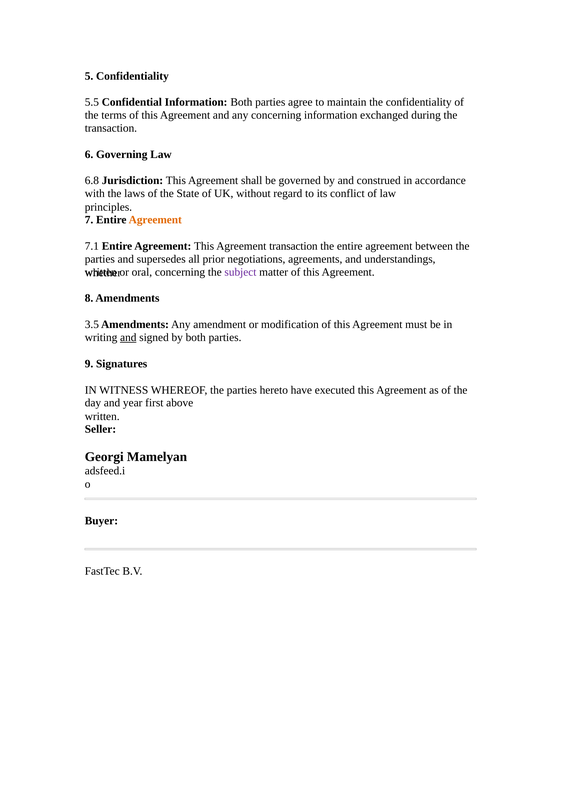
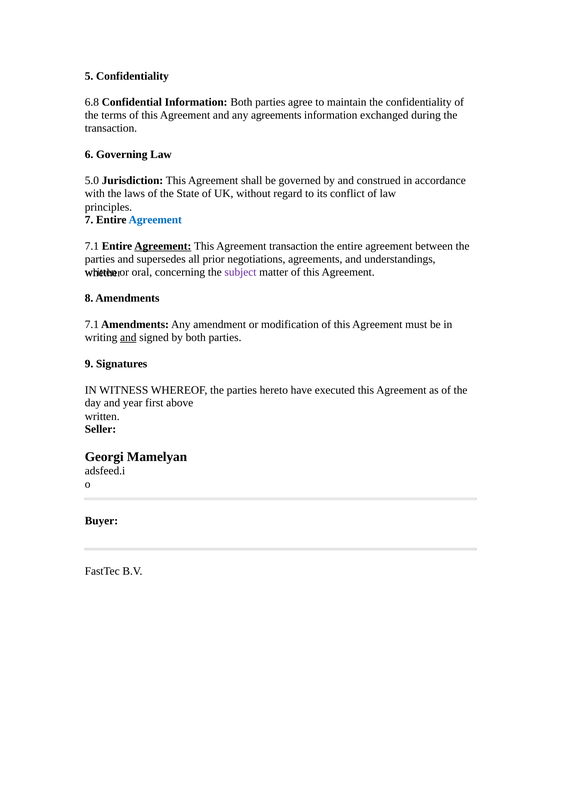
5.5: 5.5 -> 6.8
any concerning: concerning -> agreements
6.8: 6.8 -> 5.0
Agreement at (155, 220) colour: orange -> blue
Agreement at (163, 246) underline: none -> present
3.5 at (92, 324): 3.5 -> 7.1
